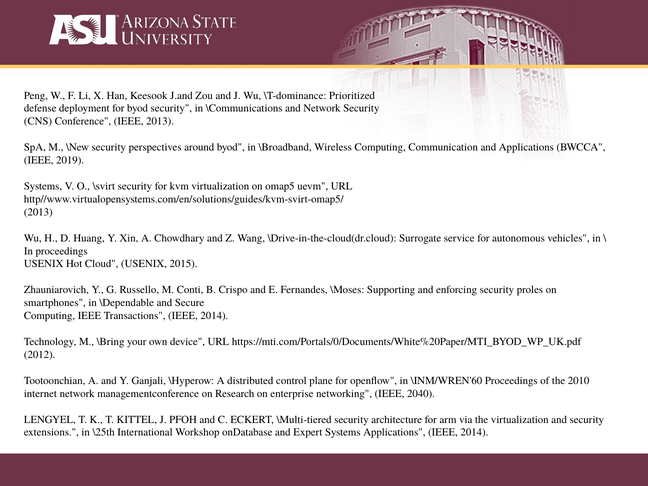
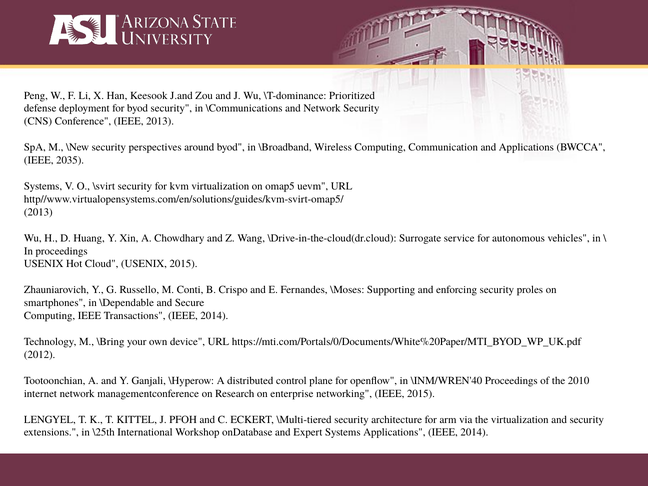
2019: 2019 -> 2035
\INM/WREN'60: \INM/WREN'60 -> \INM/WREN'40
IEEE 2040: 2040 -> 2015
